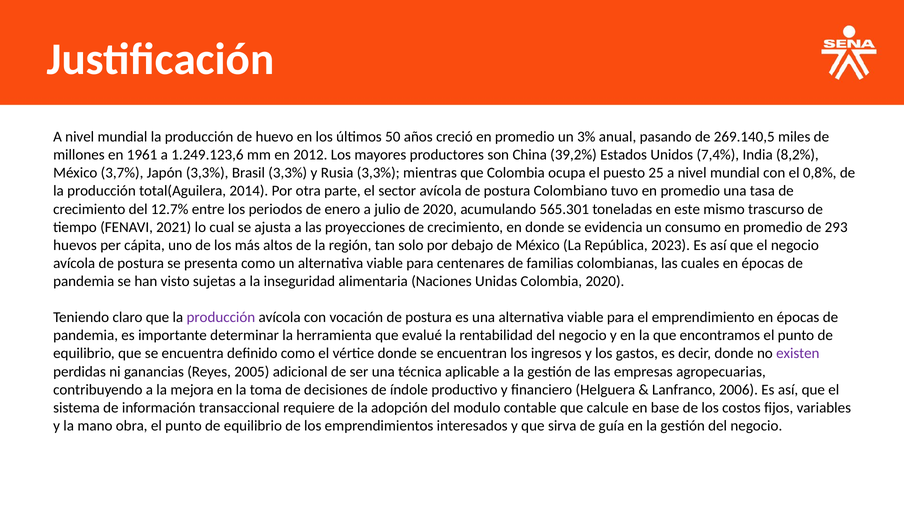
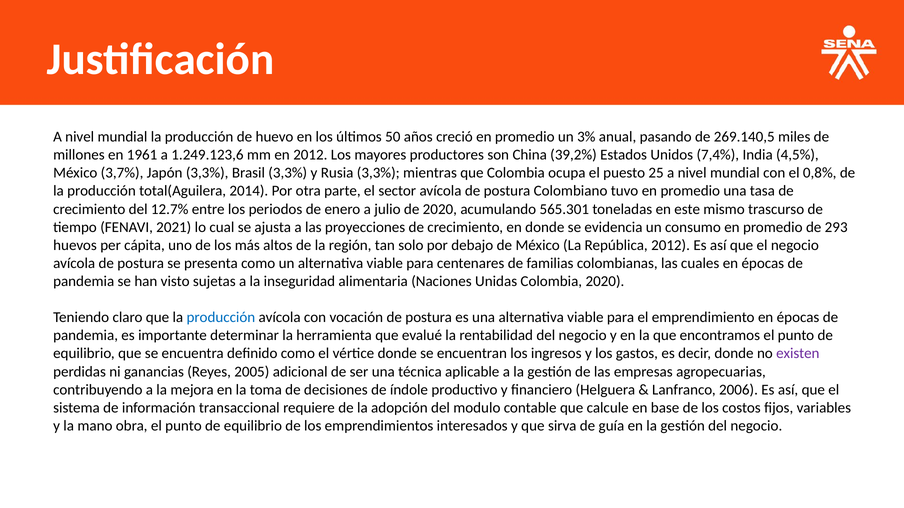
8,2%: 8,2% -> 4,5%
República 2023: 2023 -> 2012
producción at (221, 318) colour: purple -> blue
